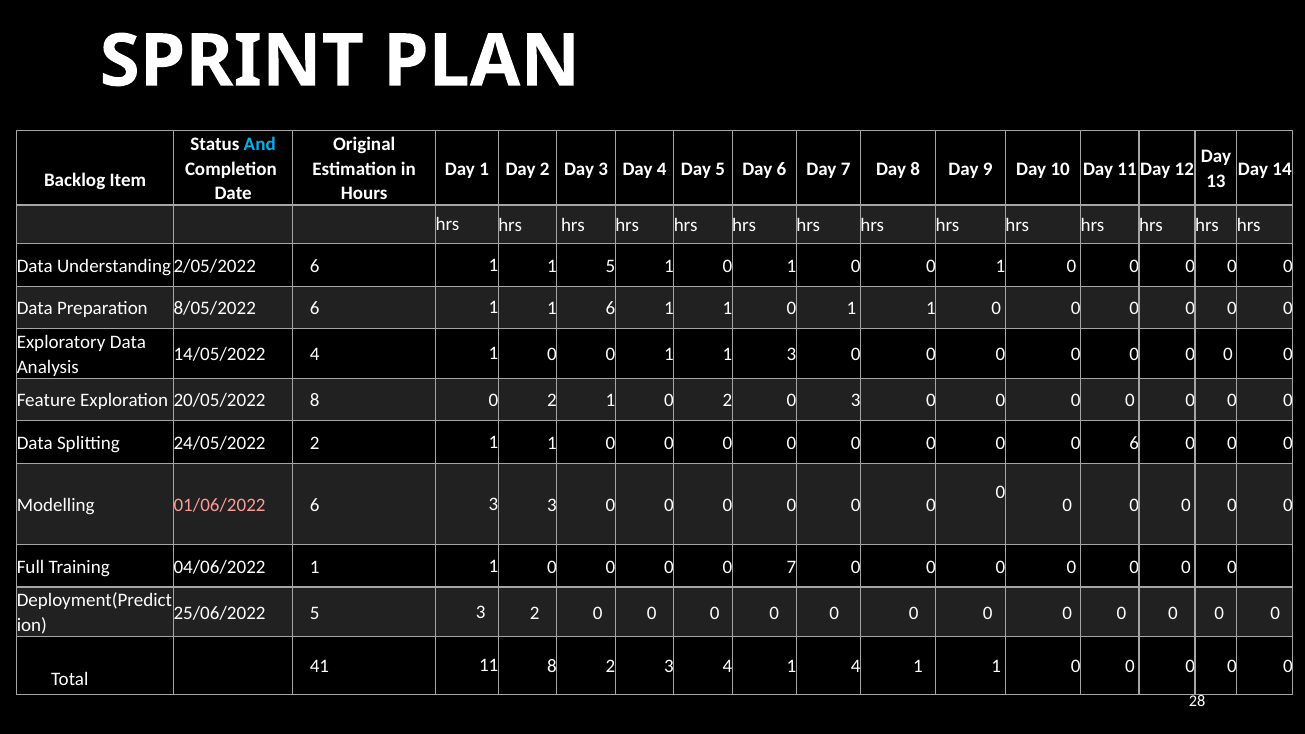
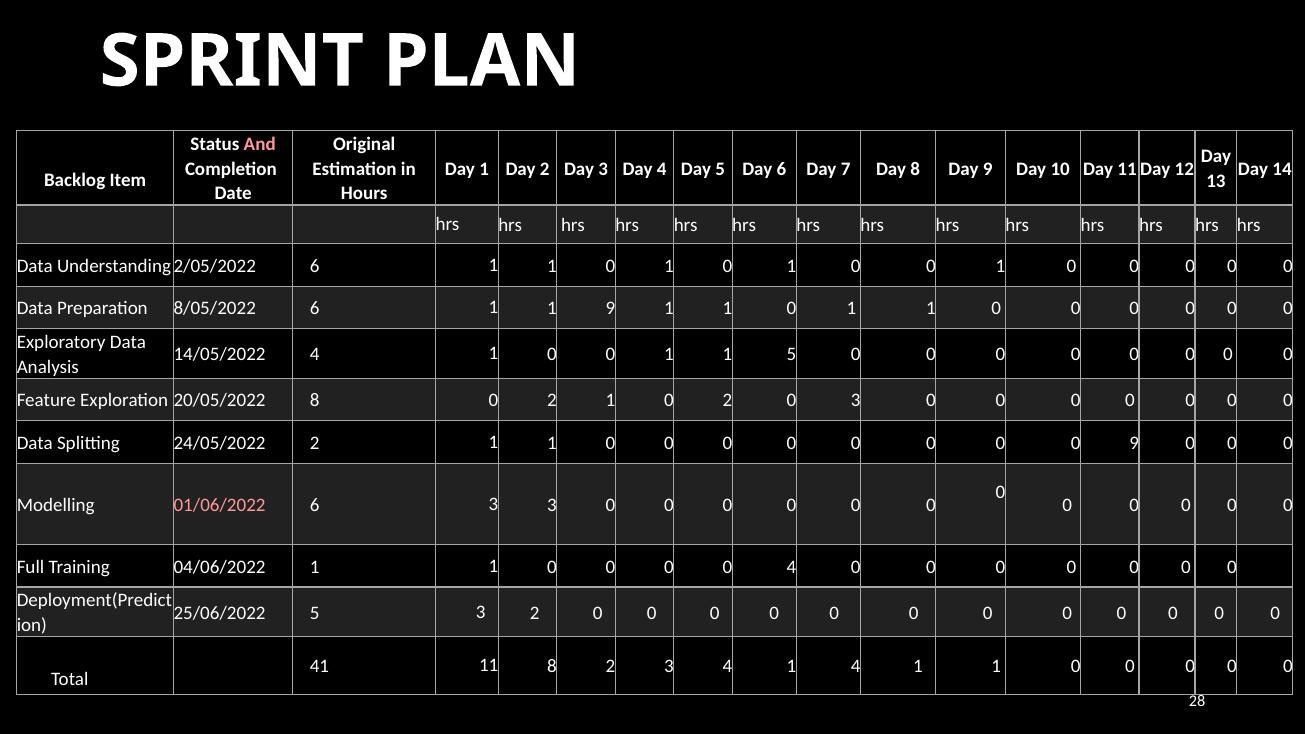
And colour: light blue -> pink
6 1 1 5: 5 -> 0
1 6: 6 -> 9
1 3: 3 -> 5
0 6: 6 -> 9
0 7: 7 -> 4
